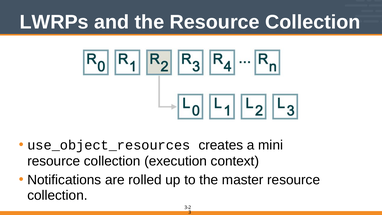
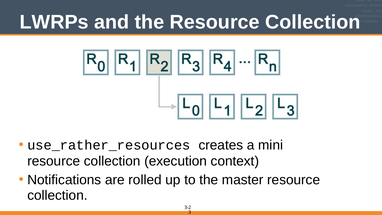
use_object_resources: use_object_resources -> use_rather_resources
